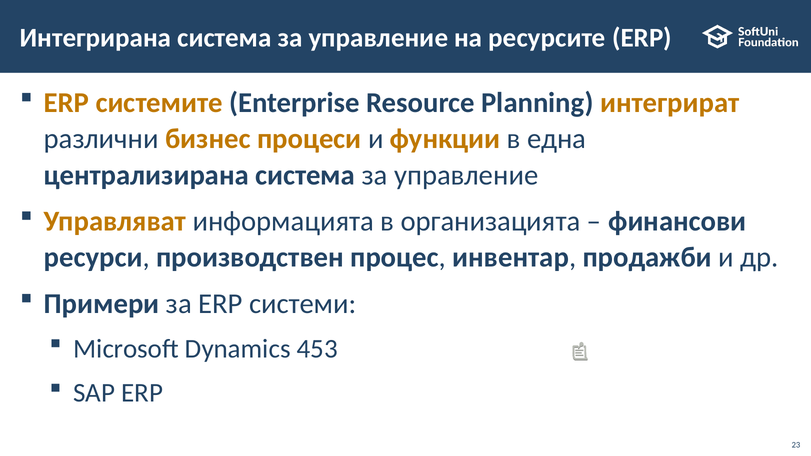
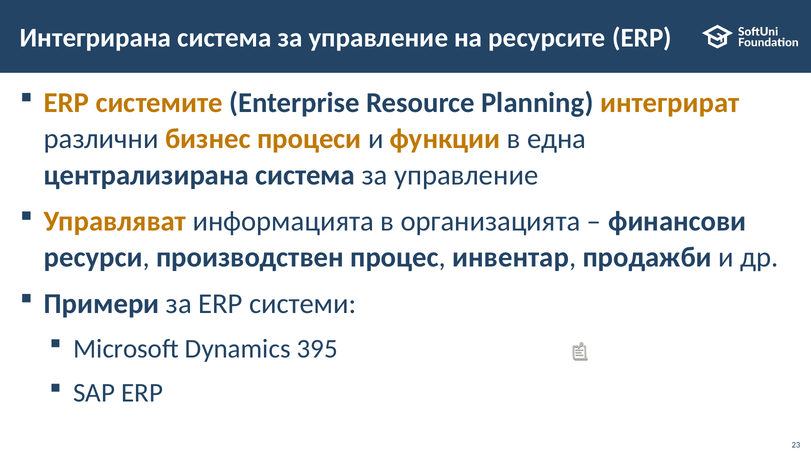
453: 453 -> 395
